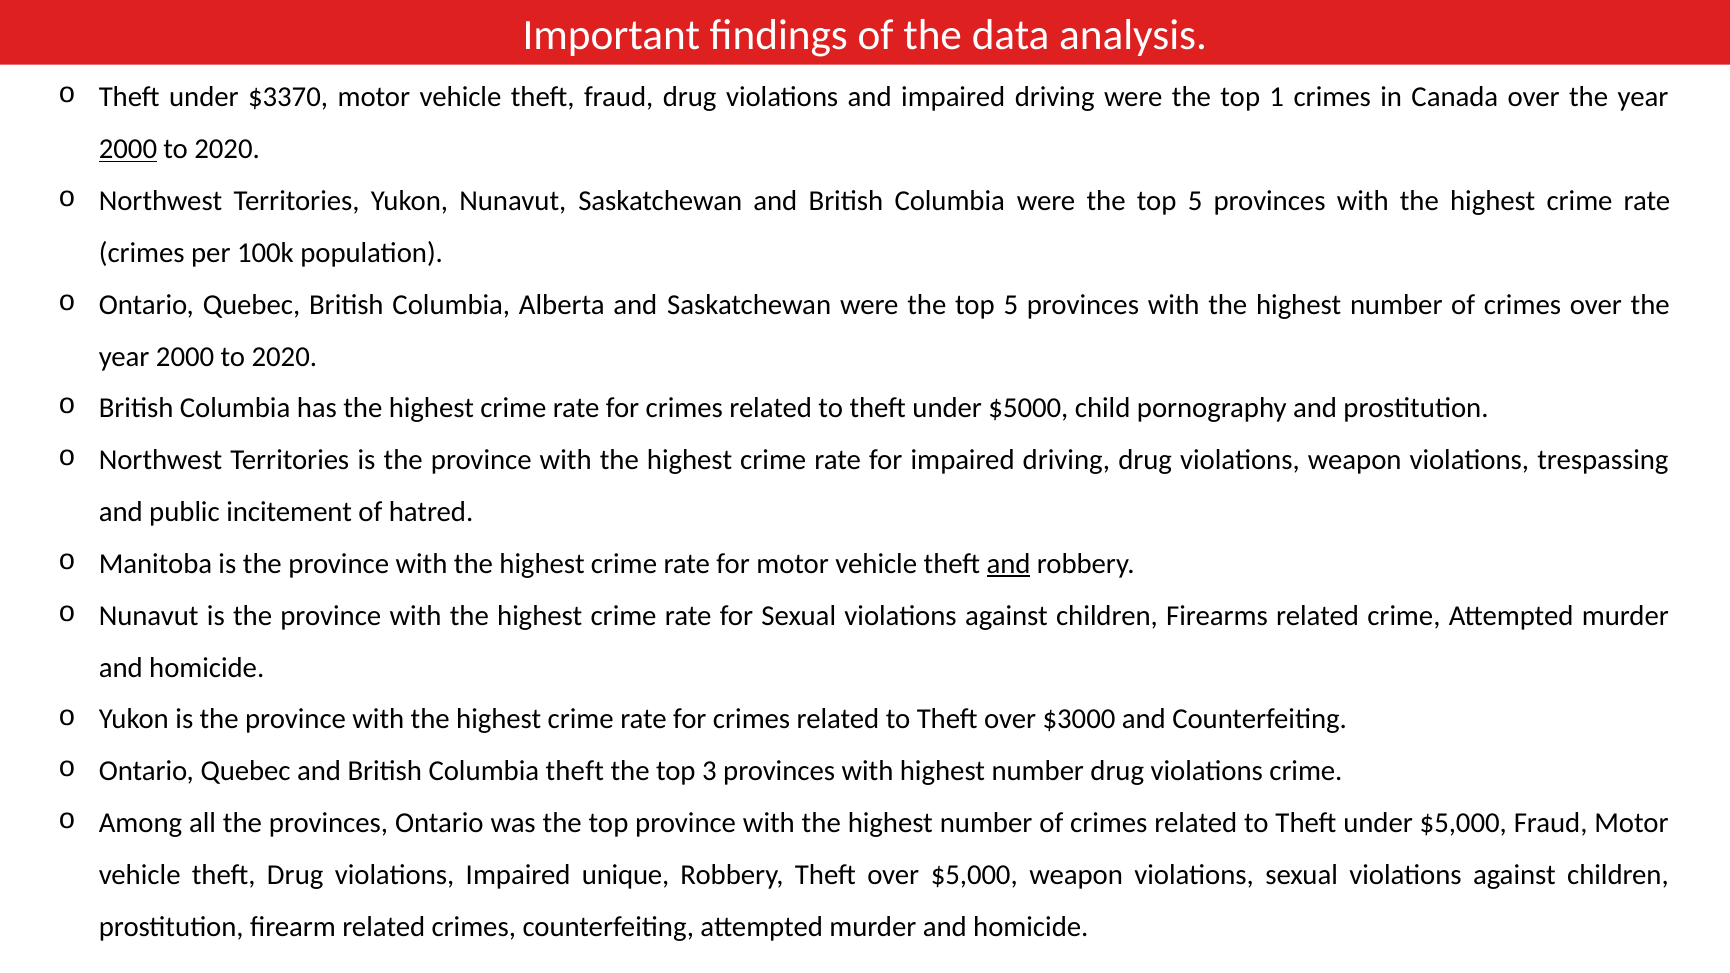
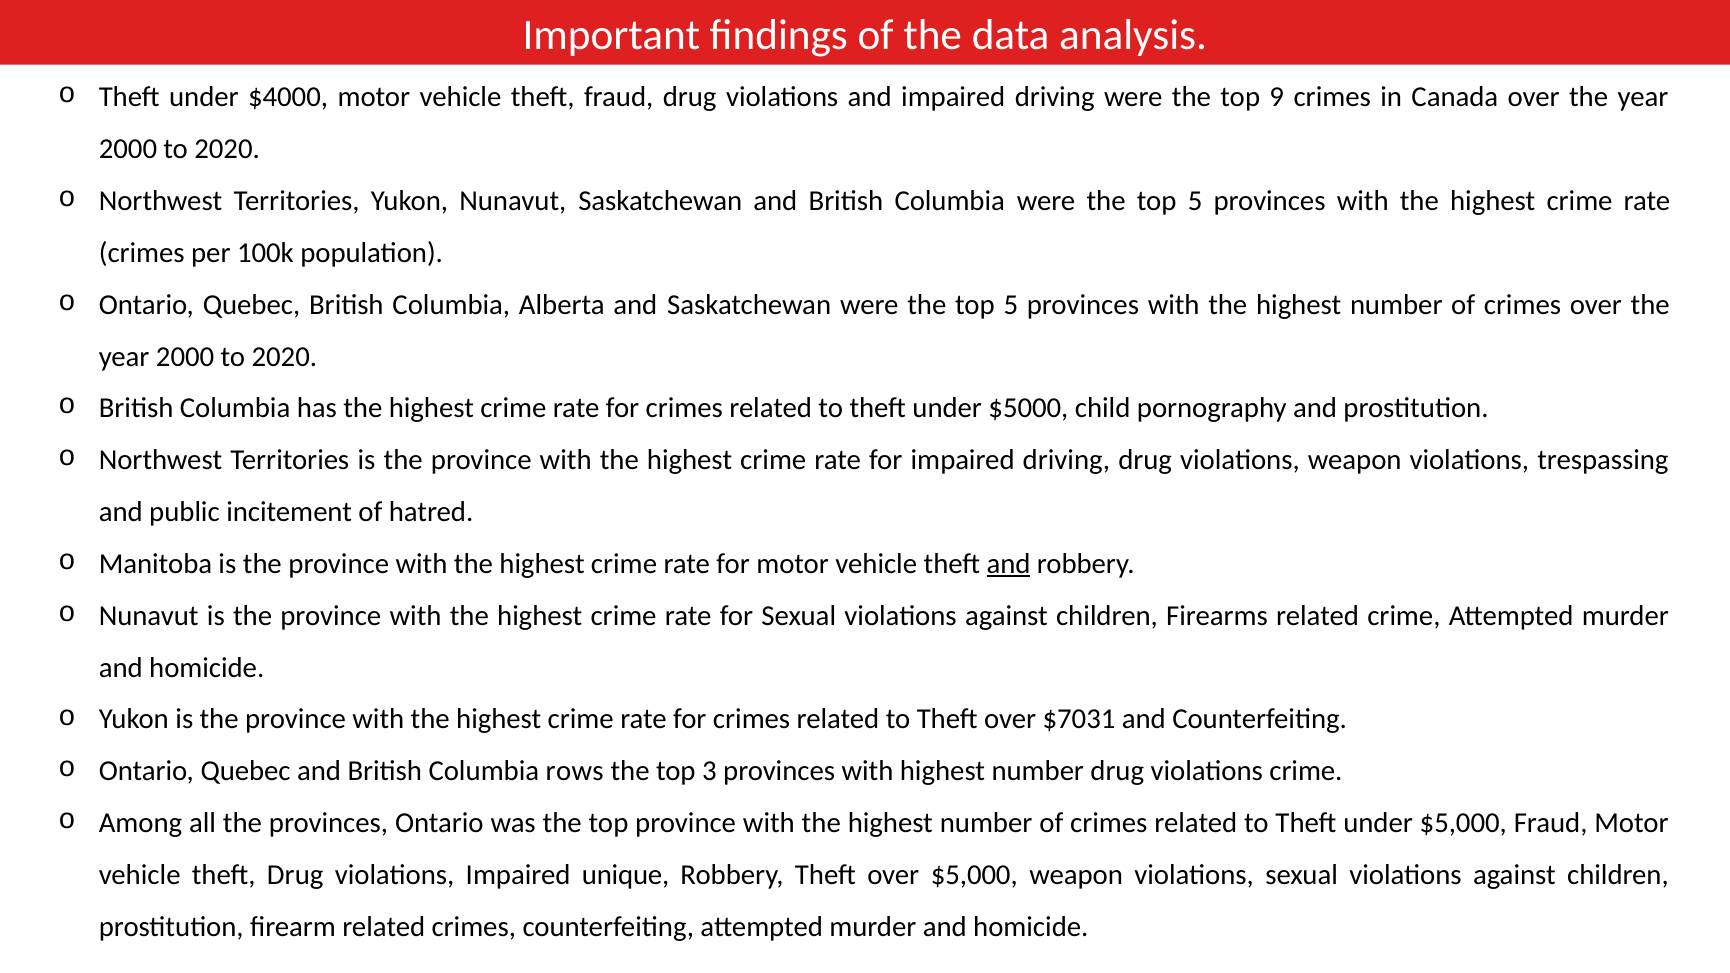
$3370: $3370 -> $4000
1: 1 -> 9
2000 at (128, 149) underline: present -> none
$3000: $3000 -> $7031
Columbia theft: theft -> rows
